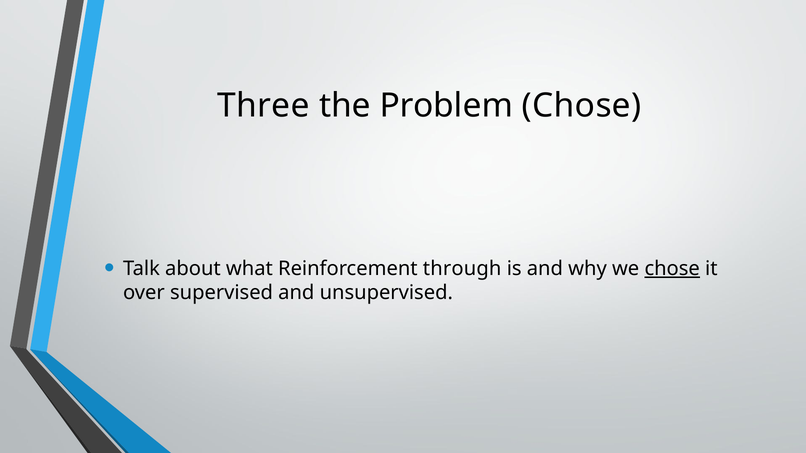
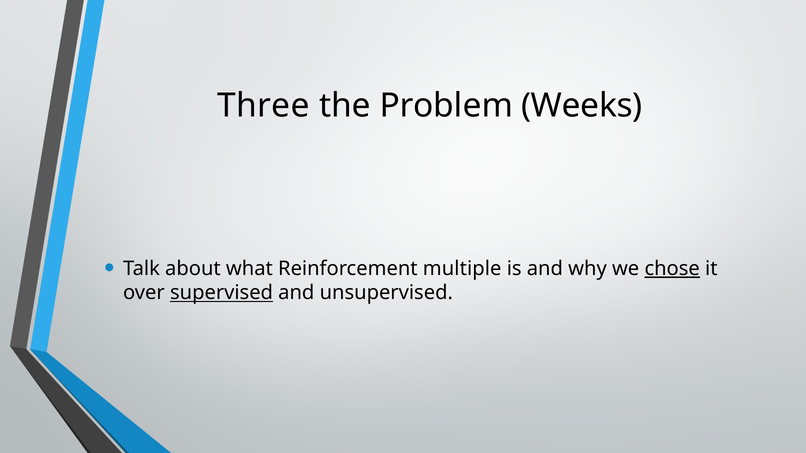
Problem Chose: Chose -> Weeks
through: through -> multiple
supervised underline: none -> present
